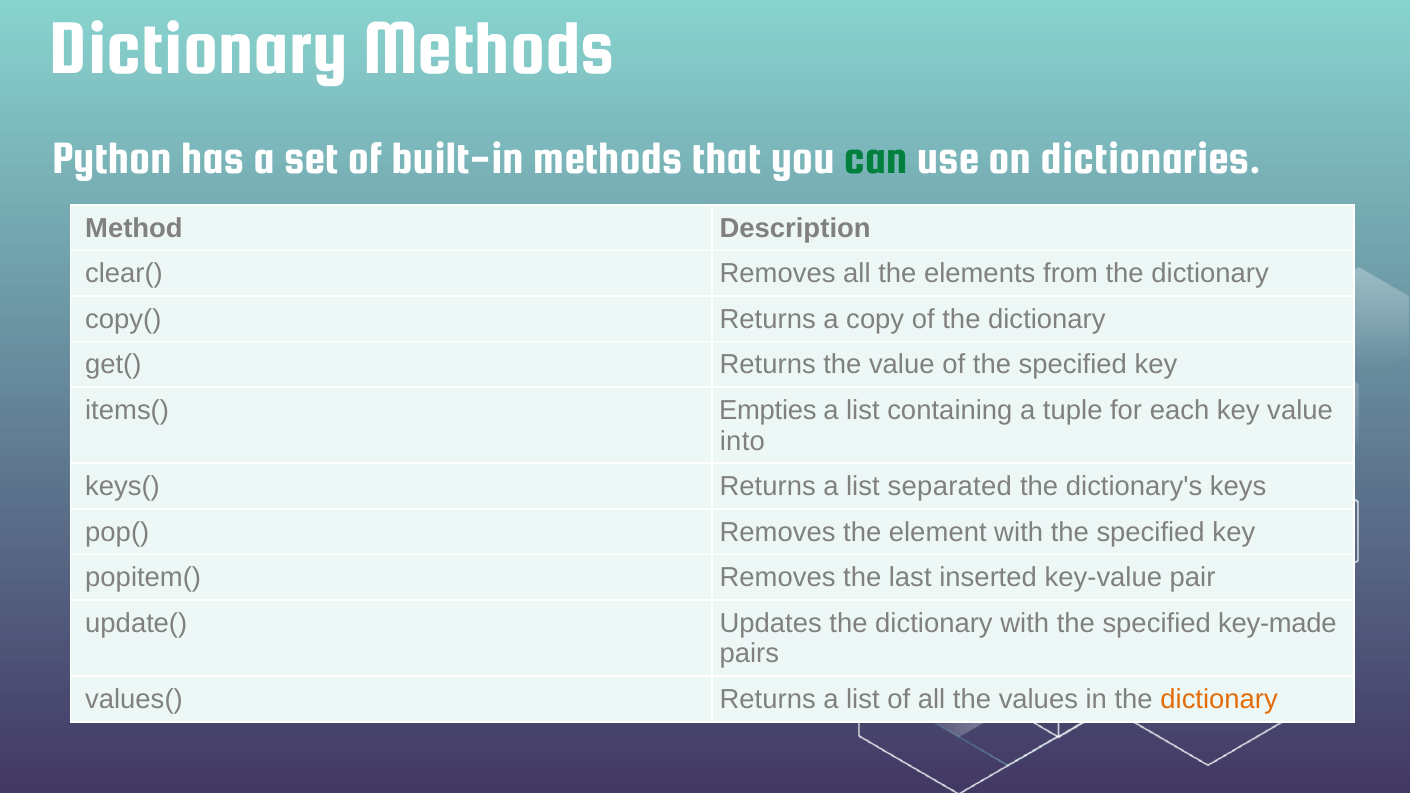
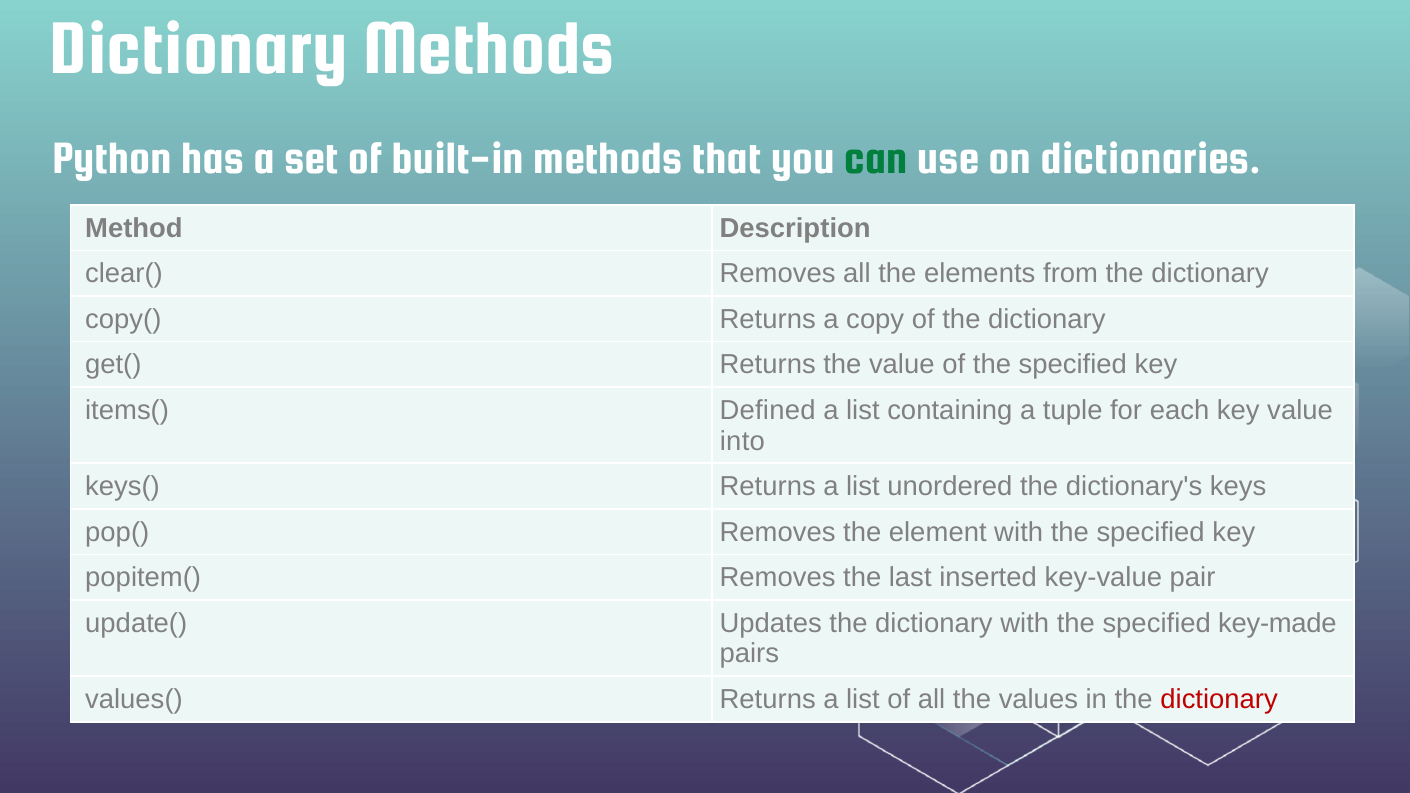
Empties: Empties -> Defined
separated: separated -> unordered
dictionary at (1219, 700) colour: orange -> red
